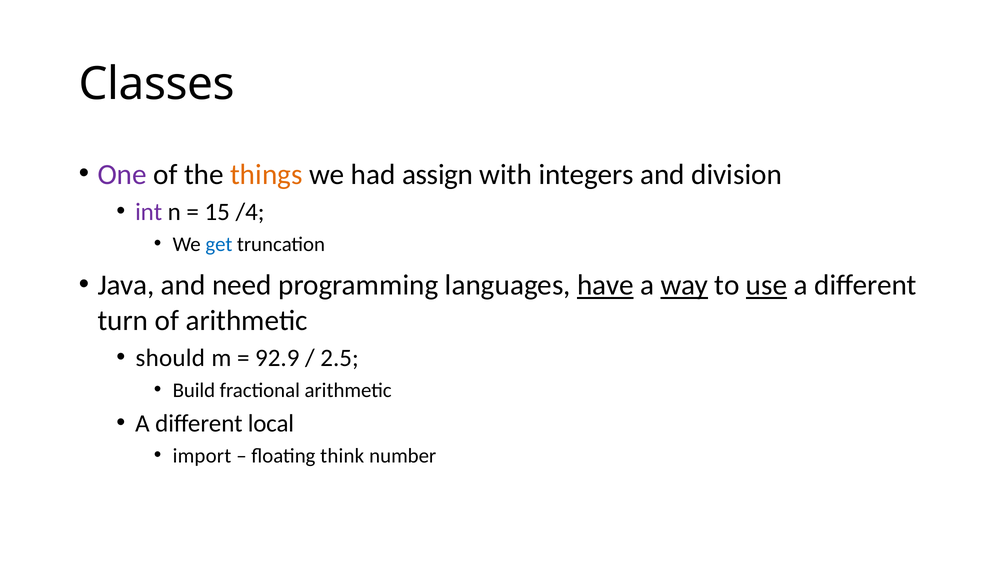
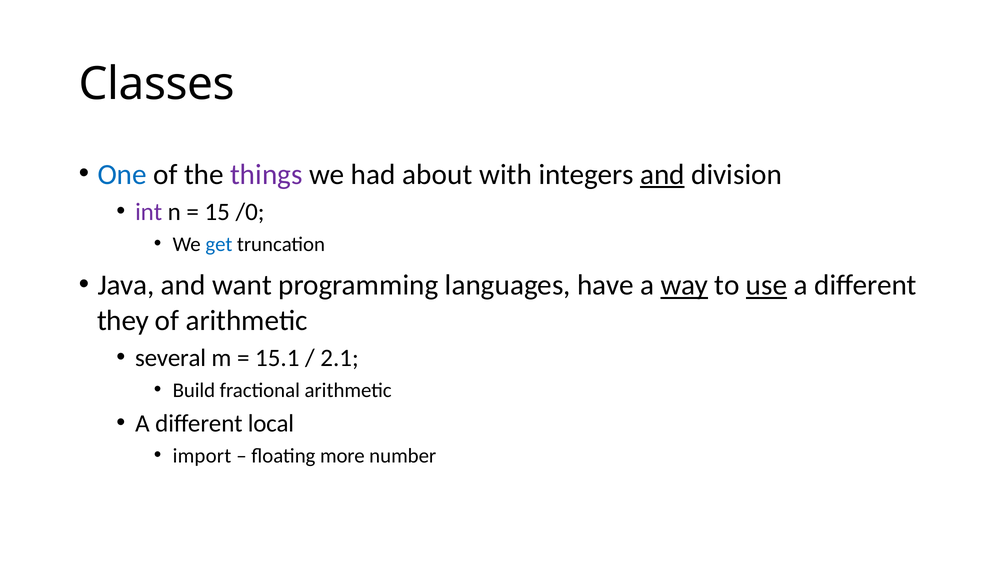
One colour: purple -> blue
things colour: orange -> purple
assign: assign -> about
and at (662, 174) underline: none -> present
/4: /4 -> /0
need: need -> want
have underline: present -> none
turn: turn -> they
should: should -> several
92.9: 92.9 -> 15.1
2.5: 2.5 -> 2.1
think: think -> more
